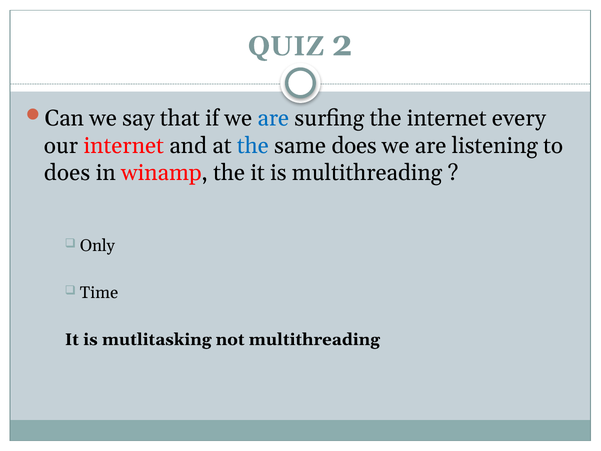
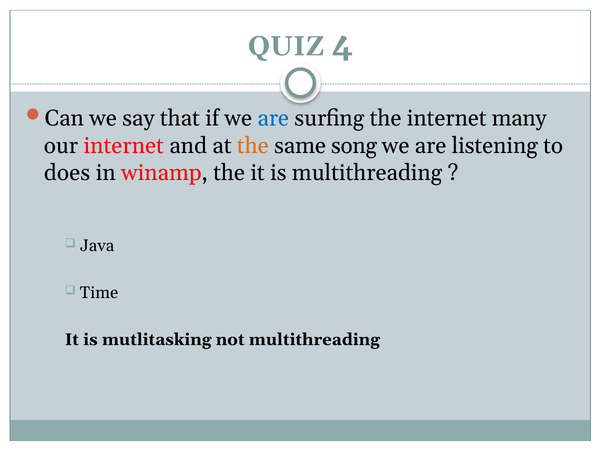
2: 2 -> 4
every: every -> many
the at (253, 146) colour: blue -> orange
same does: does -> song
Only: Only -> Java
